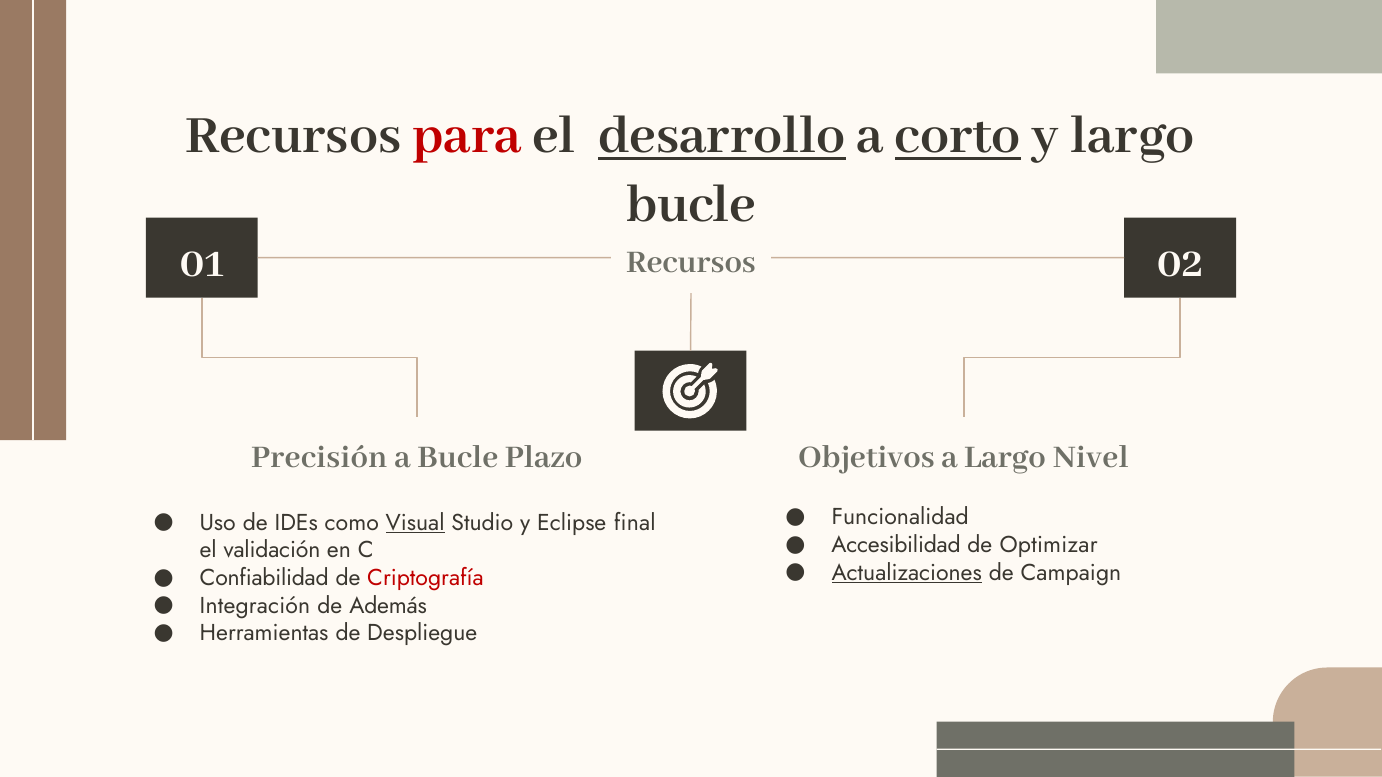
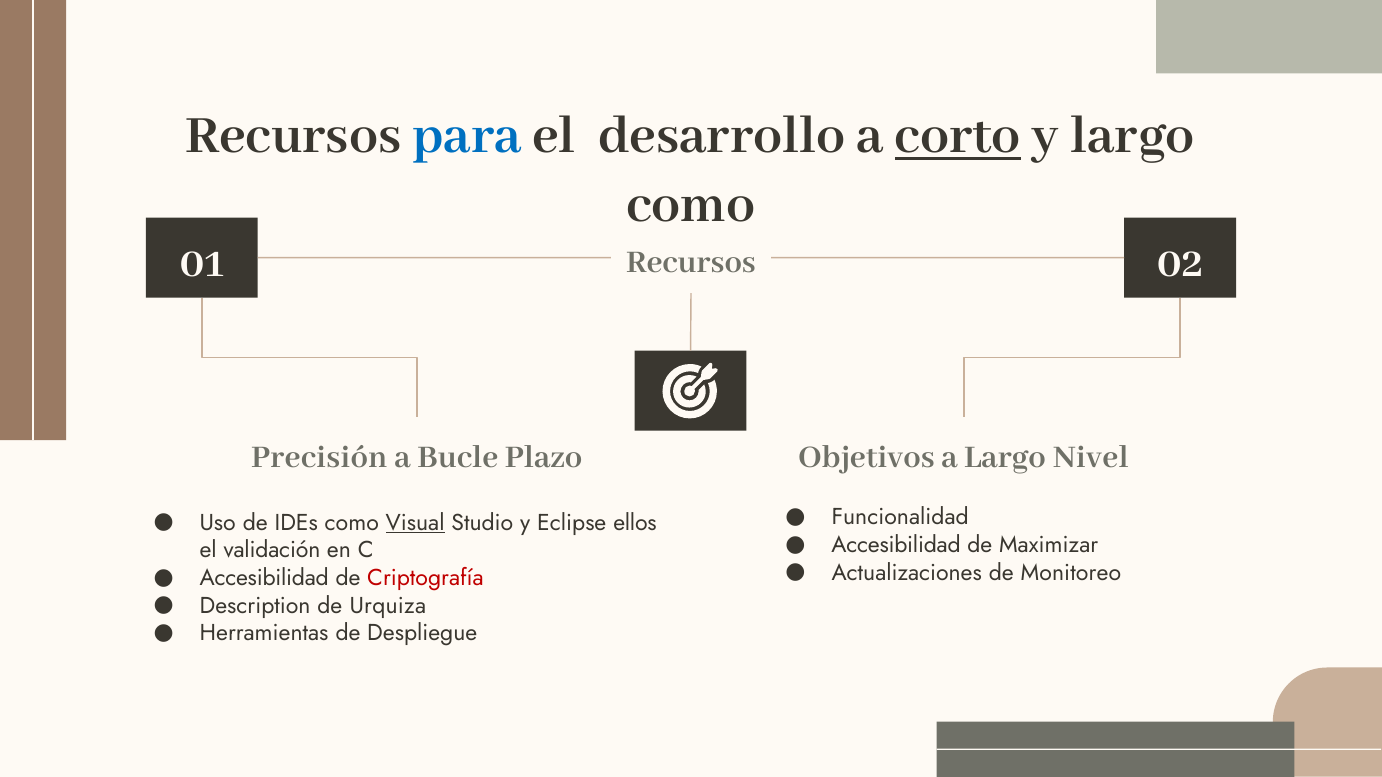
para colour: red -> blue
desarrollo underline: present -> none
bucle at (691, 203): bucle -> como
final: final -> ellos
Optimizar: Optimizar -> Maximizar
Actualizaciones underline: present -> none
Campaign: Campaign -> Monitoreo
Confiabilidad at (264, 578): Confiabilidad -> Accesibilidad
Integración: Integración -> Description
Además: Además -> Urquiza
